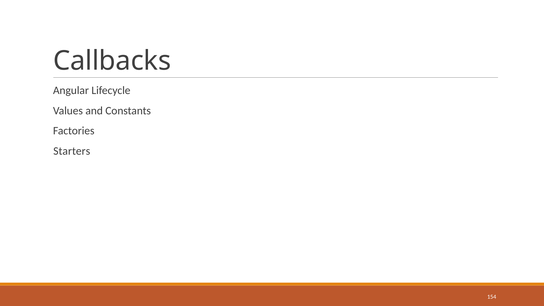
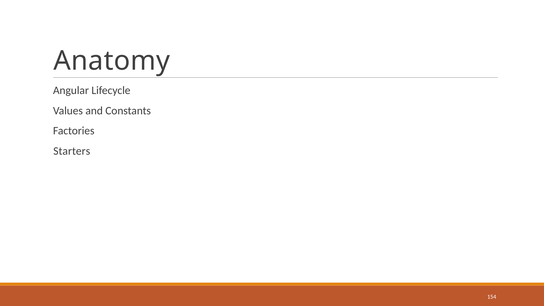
Callbacks: Callbacks -> Anatomy
